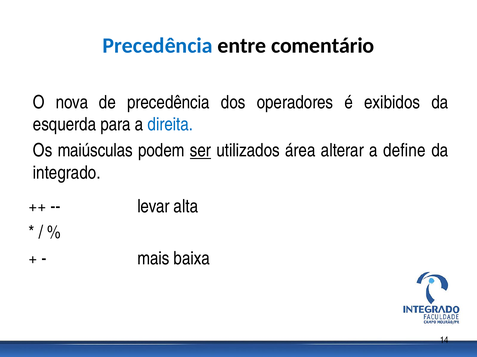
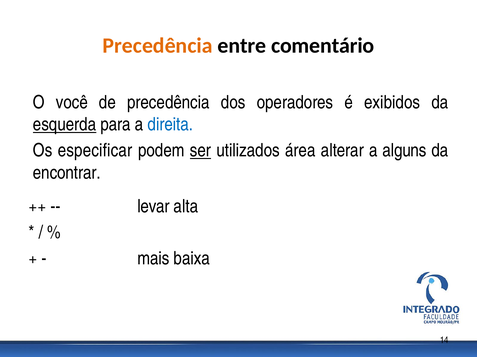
Precedência at (158, 46) colour: blue -> orange
nova: nova -> você
esquerda underline: none -> present
maiúsculas: maiúsculas -> especificar
define: define -> alguns
integrado: integrado -> encontrar
